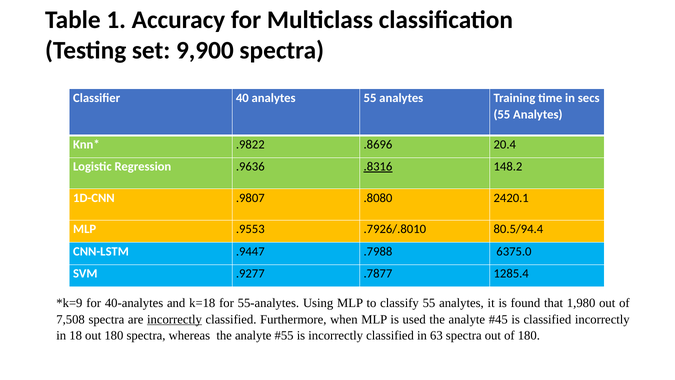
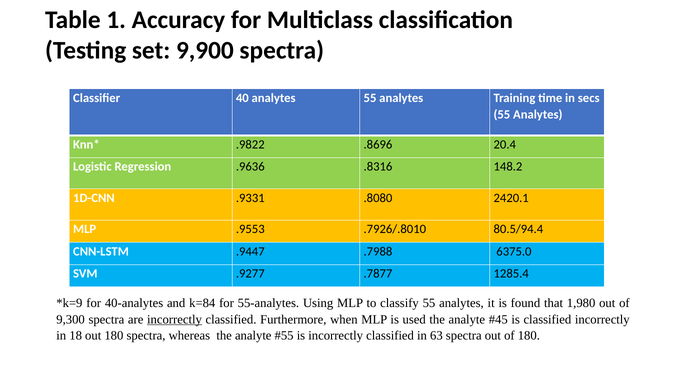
.8316 underline: present -> none
.9807: .9807 -> .9331
k=18: k=18 -> k=84
7,508: 7,508 -> 9,300
